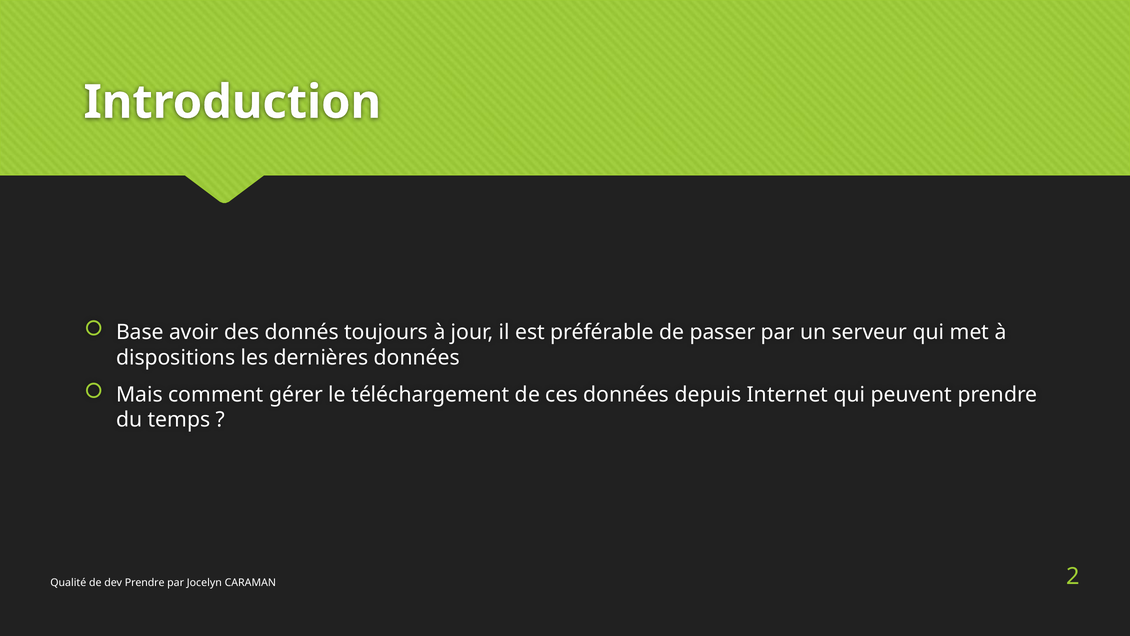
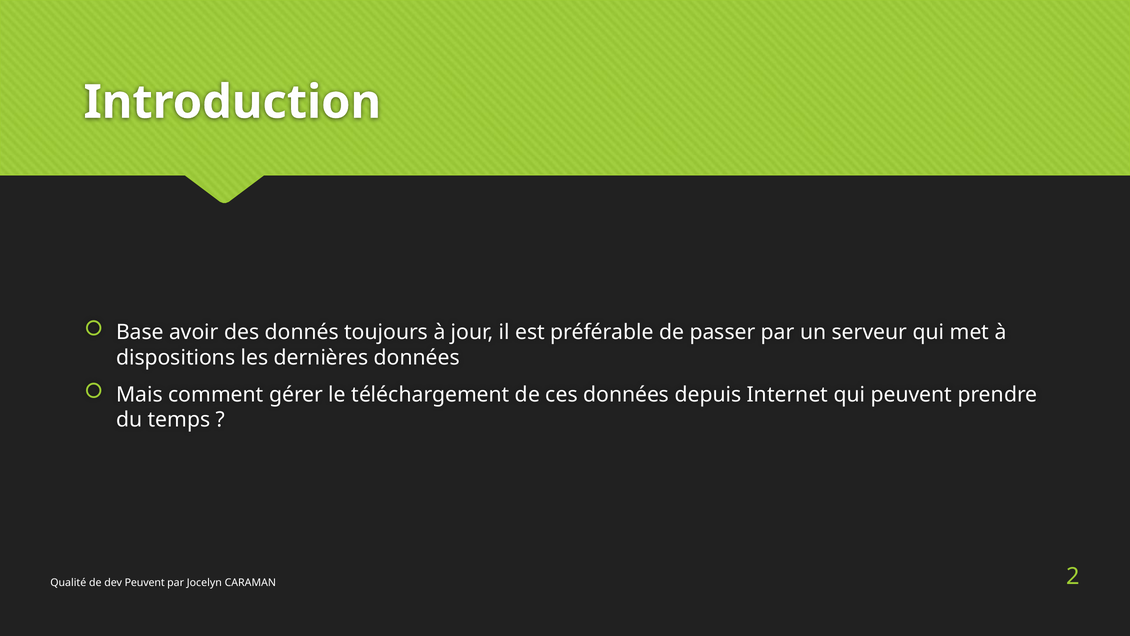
dev Prendre: Prendre -> Peuvent
